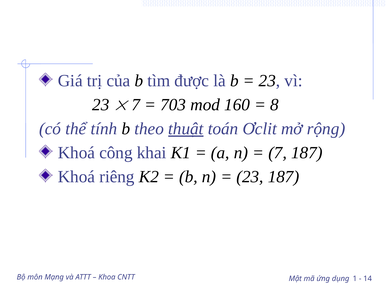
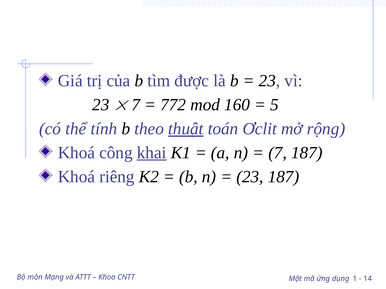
703: 703 -> 772
8: 8 -> 5
khai underline: none -> present
